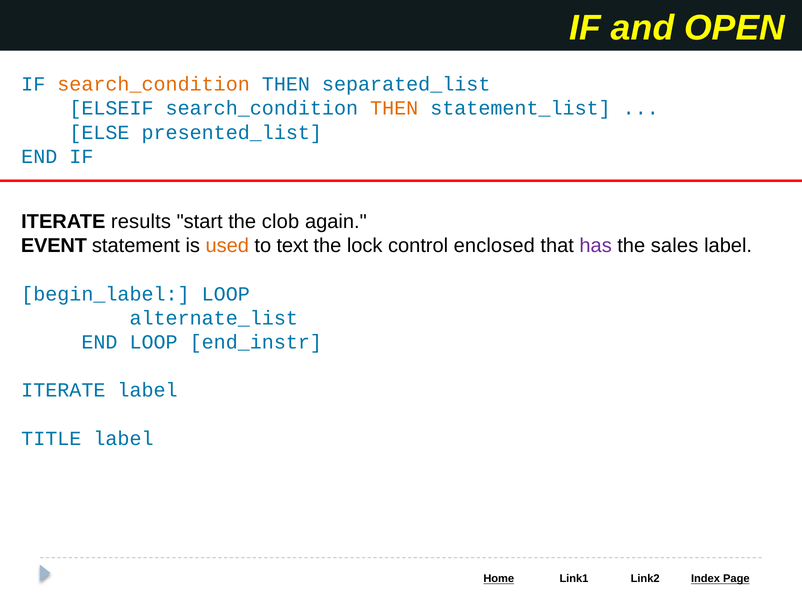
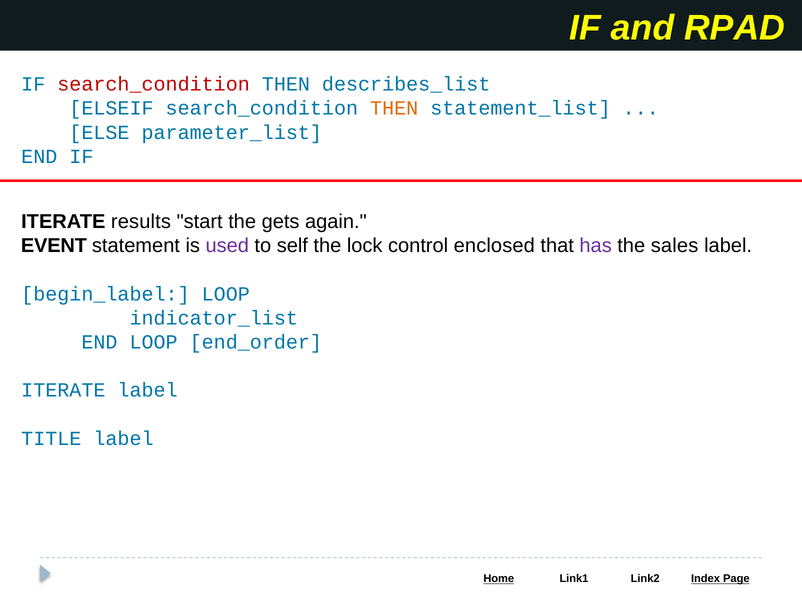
OPEN: OPEN -> RPAD
search_condition at (154, 84) colour: orange -> red
separated_list: separated_list -> describes_list
presented_list: presented_list -> parameter_list
clob: clob -> gets
used colour: orange -> purple
text: text -> self
alternate_list: alternate_list -> indicator_list
end_instr: end_instr -> end_order
